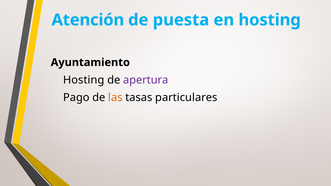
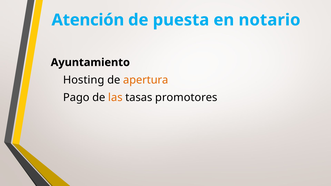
en hosting: hosting -> notario
apertura colour: purple -> orange
particulares: particulares -> promotores
